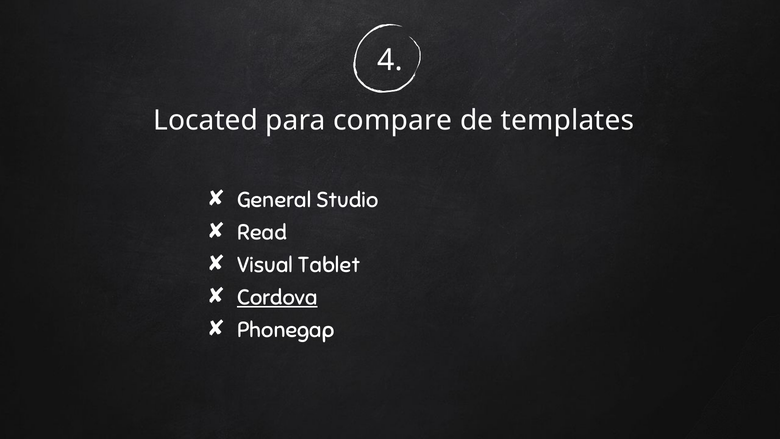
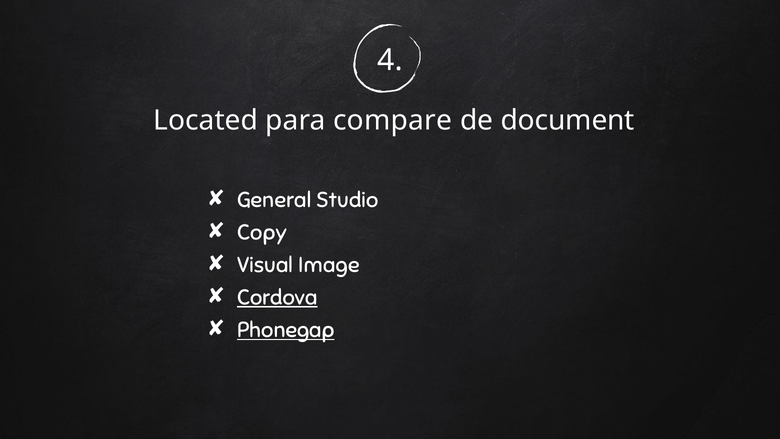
templates: templates -> document
Read: Read -> Copy
Tablet: Tablet -> Image
Phonegap underline: none -> present
